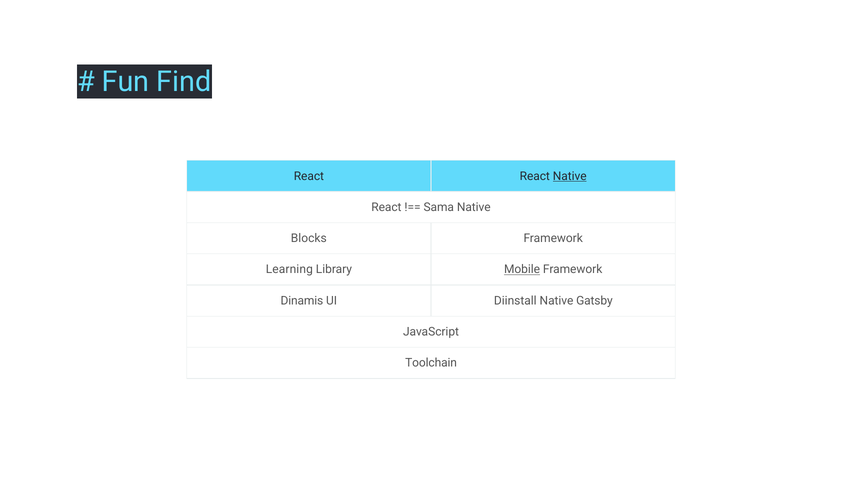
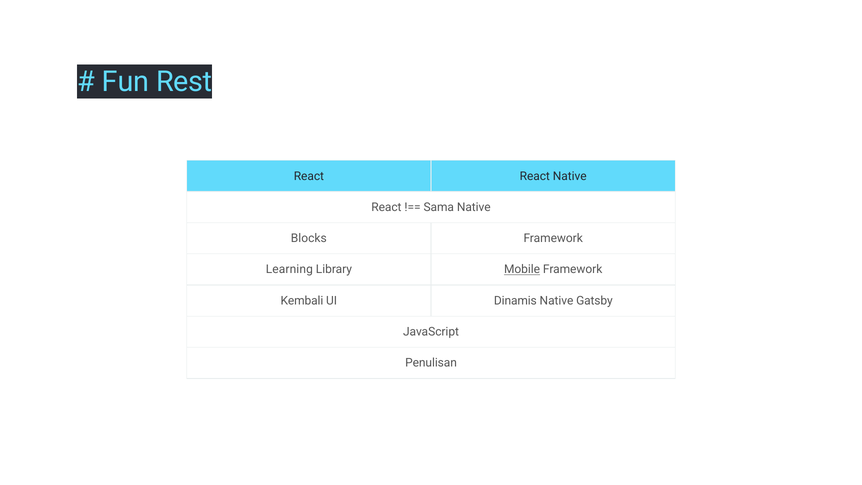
Find: Find -> Rest
Native at (570, 176) underline: present -> none
Dinamis: Dinamis -> Kembali
Diinstall: Diinstall -> Dinamis
Toolchain: Toolchain -> Penulisan
